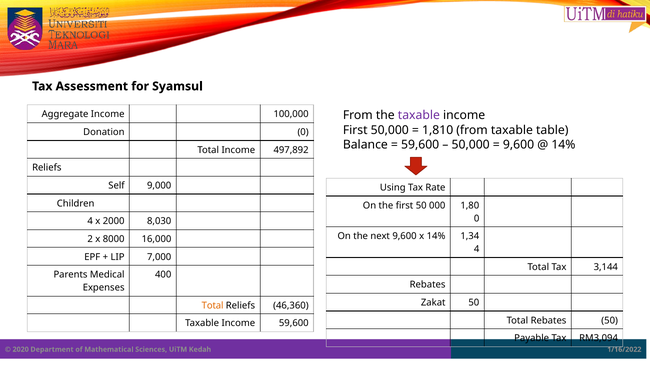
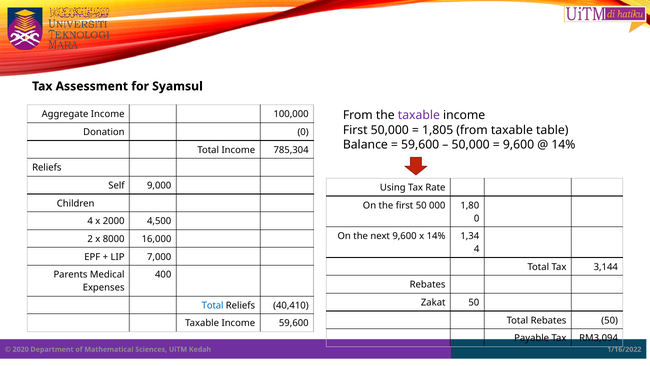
1,810: 1,810 -> 1,805
497,892: 497,892 -> 785,304
8,030: 8,030 -> 4,500
Total at (213, 305) colour: orange -> blue
46,360: 46,360 -> 40,410
